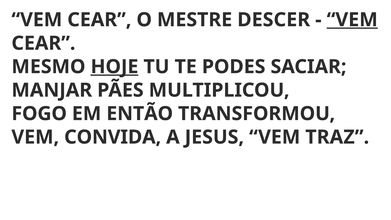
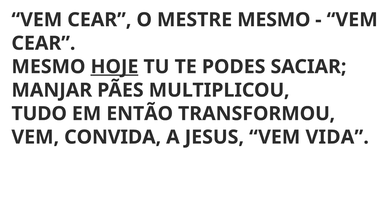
MESTRE DESCER: DESCER -> MESMO
VEM at (352, 20) underline: present -> none
FOGO: FOGO -> TUDO
TRAZ: TRAZ -> VIDA
